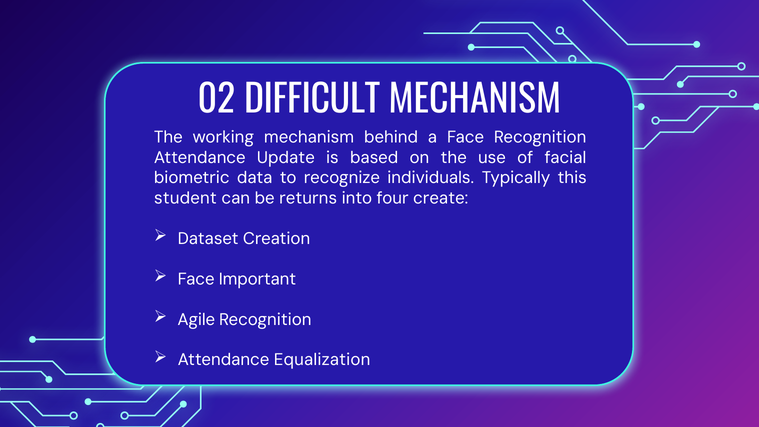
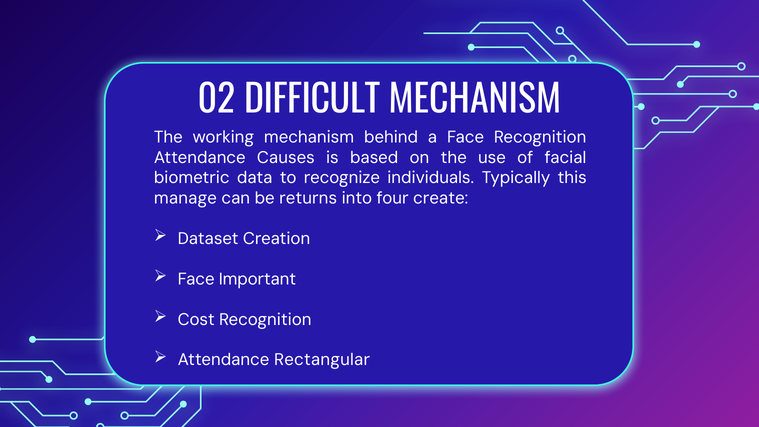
Update: Update -> Causes
student: student -> manage
Agile: Agile -> Cost
Equalization: Equalization -> Rectangular
